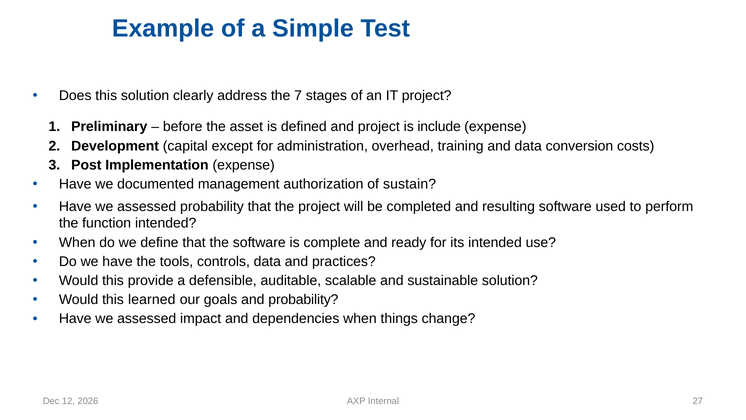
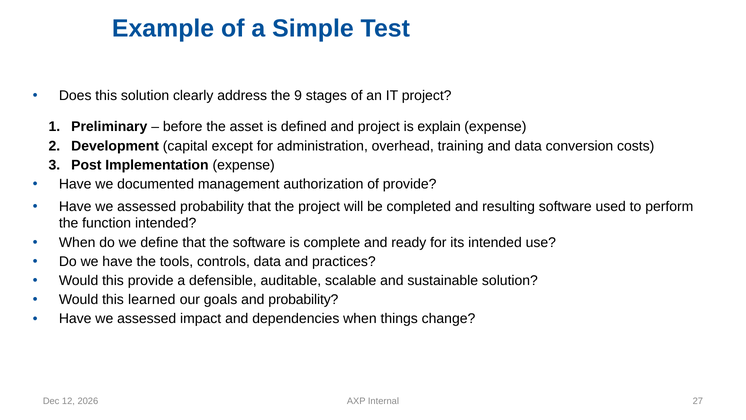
7: 7 -> 9
include: include -> explain
of sustain: sustain -> provide
